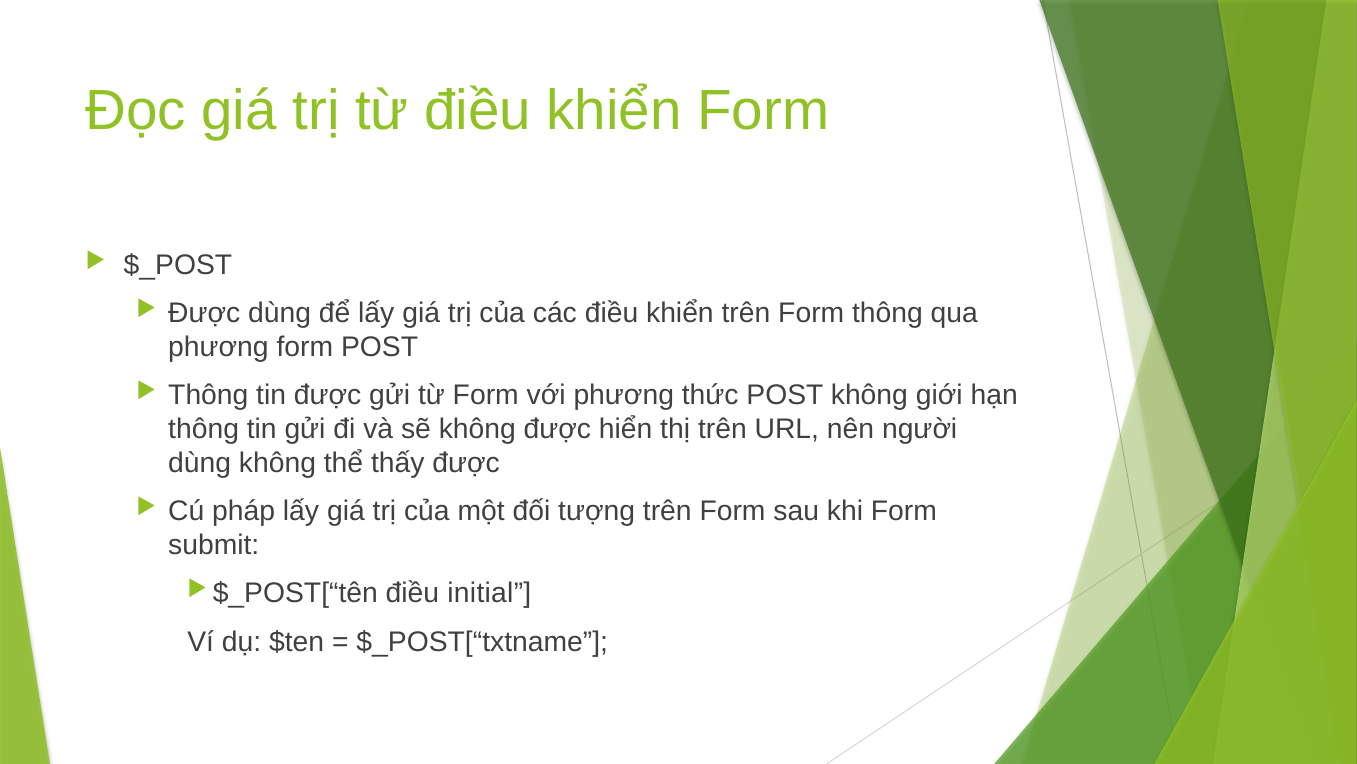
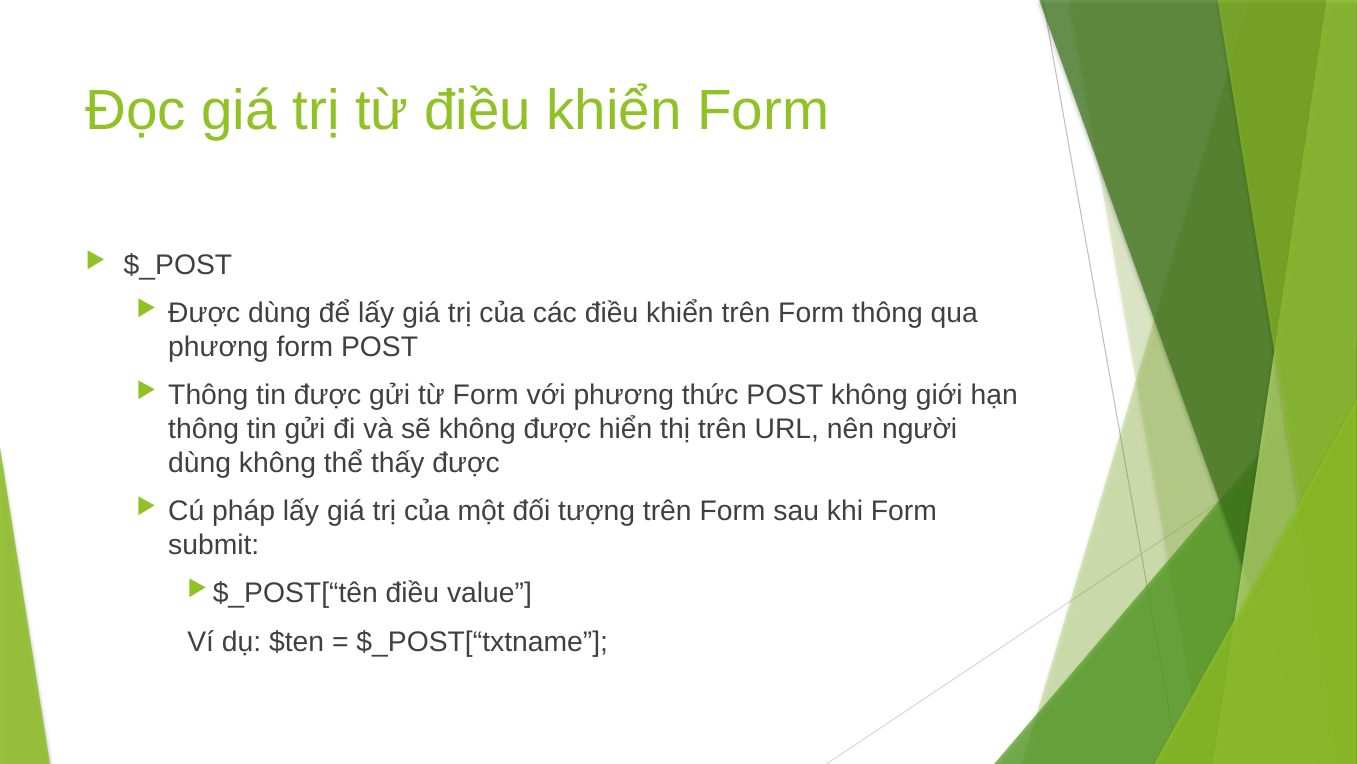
initial: initial -> value
